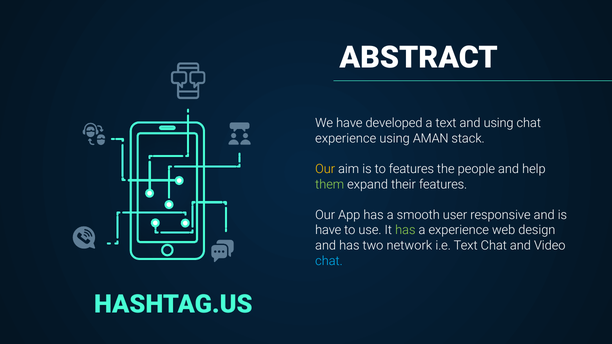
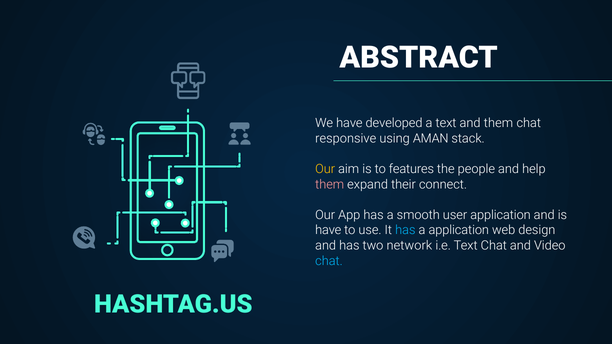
and using: using -> them
experience at (346, 139): experience -> responsive
them at (330, 185) colour: light green -> pink
their features: features -> connect
user responsive: responsive -> application
has at (405, 230) colour: light green -> light blue
a experience: experience -> application
